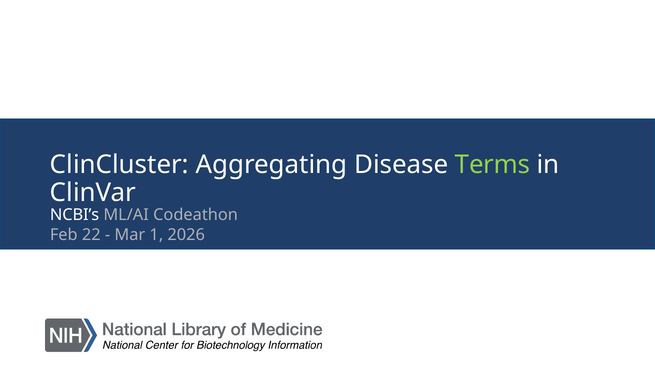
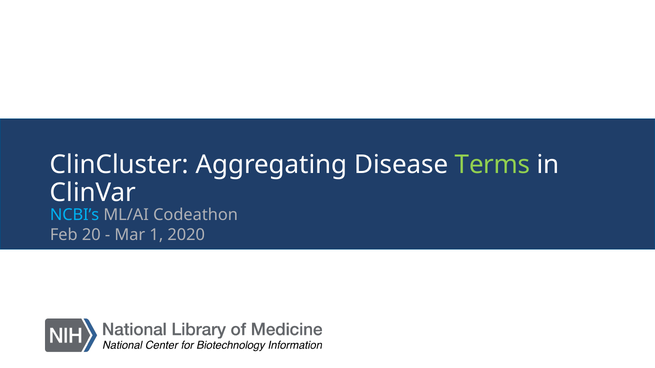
NCBI’s colour: white -> light blue
22: 22 -> 20
2026: 2026 -> 2020
